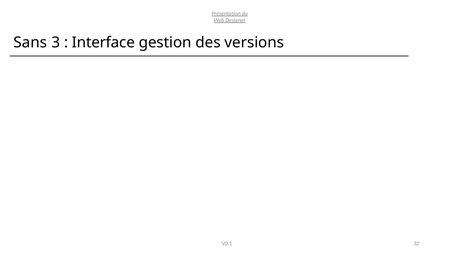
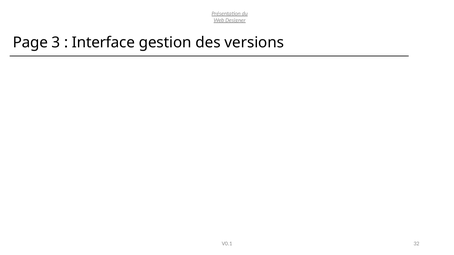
Sans: Sans -> Page
